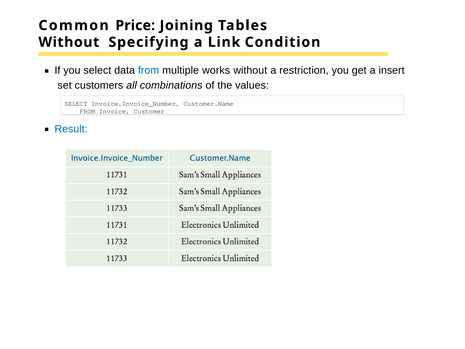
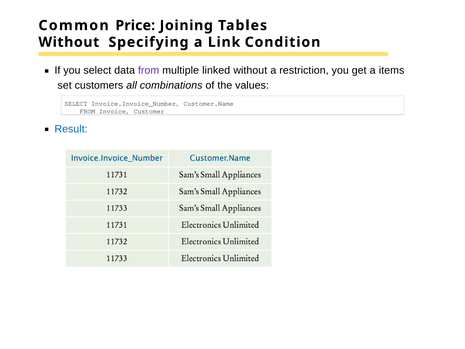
from at (149, 70) colour: blue -> purple
works: works -> linked
insert: insert -> items
